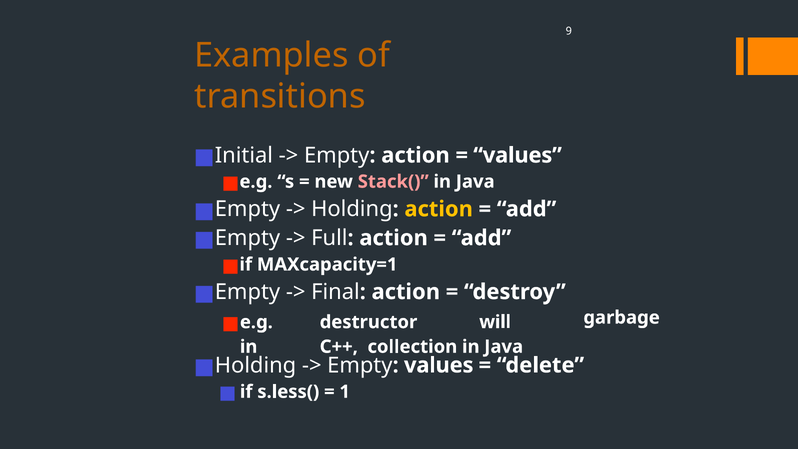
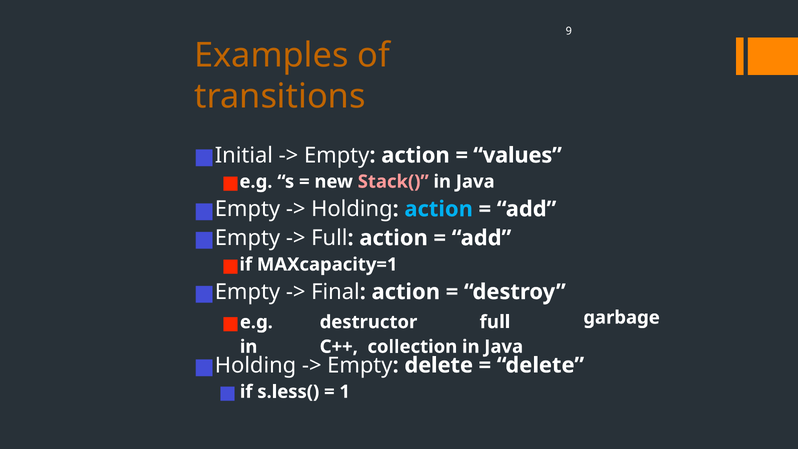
action at (439, 209) colour: yellow -> light blue
destructor will: will -> full
values at (439, 365): values -> delete
